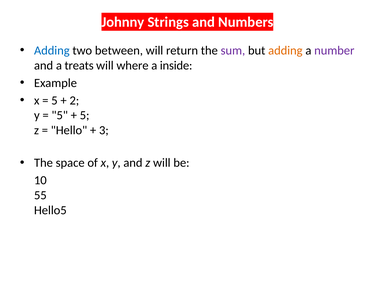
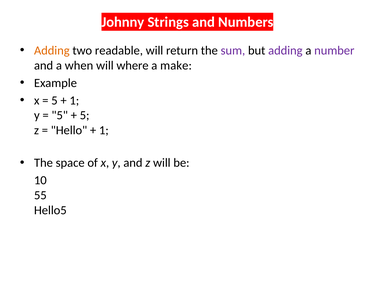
Adding at (52, 50) colour: blue -> orange
between: between -> readable
adding at (285, 50) colour: orange -> purple
treats: treats -> when
inside: inside -> make
2 at (74, 100): 2 -> 1
3 at (104, 130): 3 -> 1
